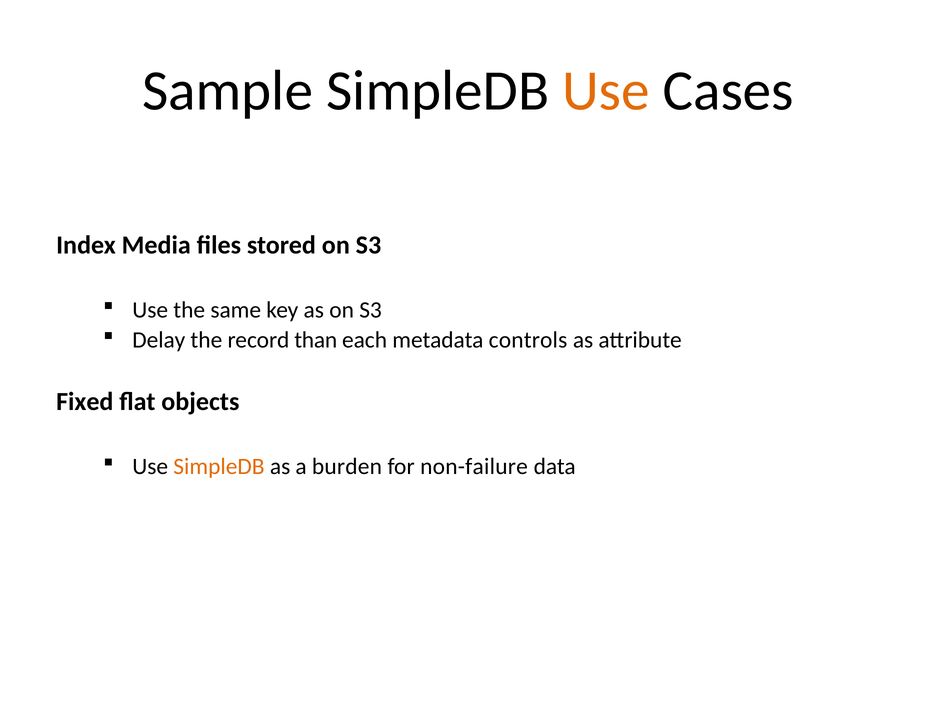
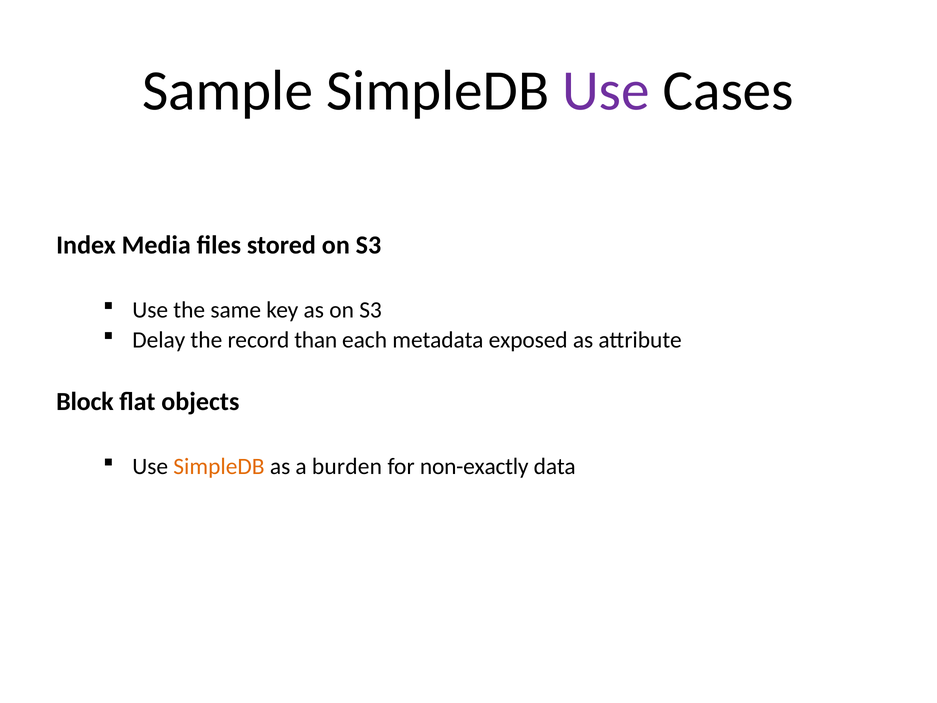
Use at (606, 91) colour: orange -> purple
controls: controls -> exposed
Fixed: Fixed -> Block
non-failure: non-failure -> non-exactly
